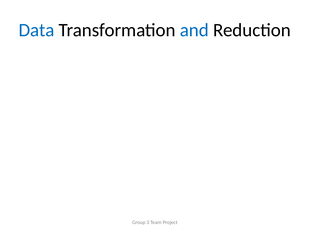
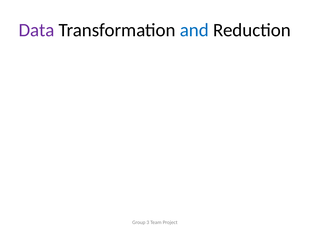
Data colour: blue -> purple
